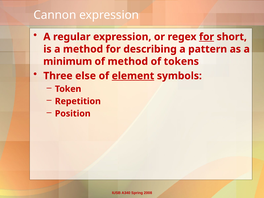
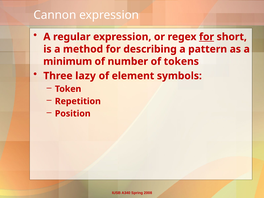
of method: method -> number
else: else -> lazy
element underline: present -> none
